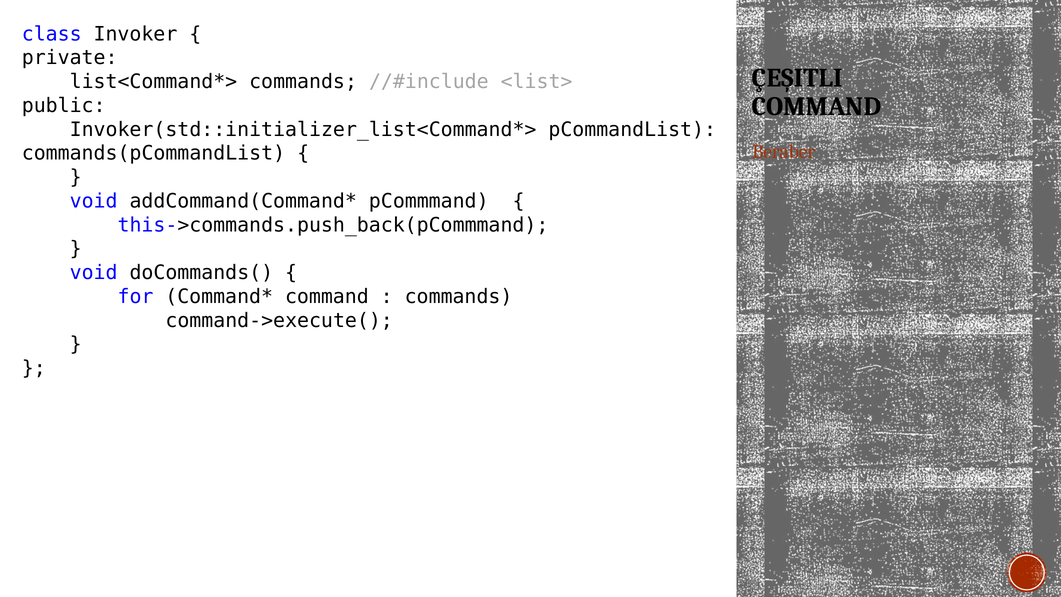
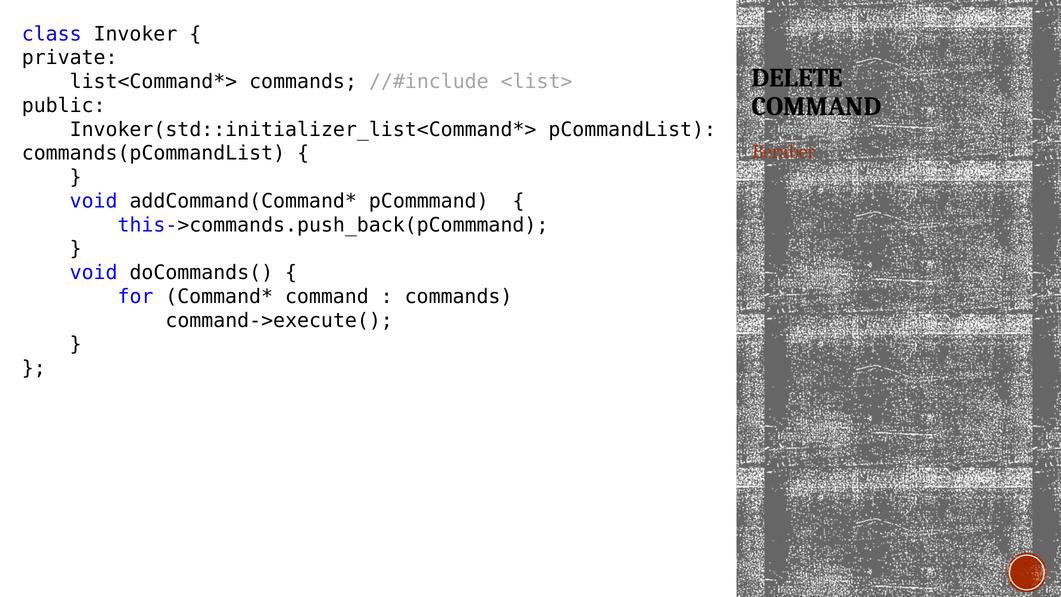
ÇEŞITLI: ÇEŞITLI -> DELETE
